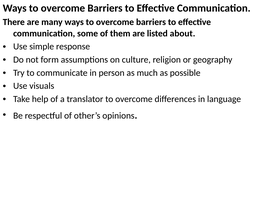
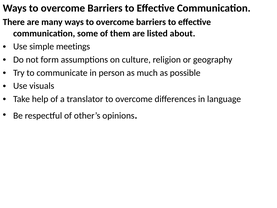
response: response -> meetings
